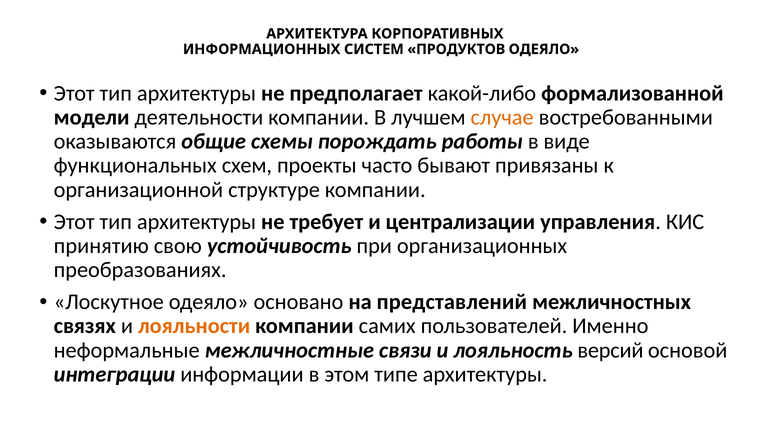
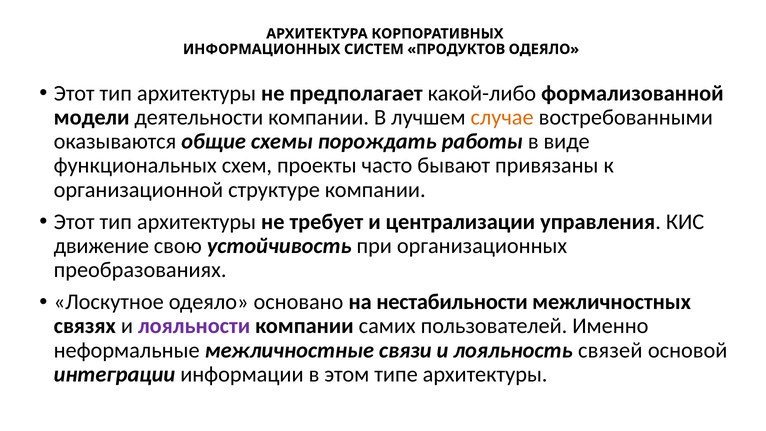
принятию: принятию -> движение
представлений: представлений -> нестабильности
лояльности colour: orange -> purple
версий: версий -> связей
